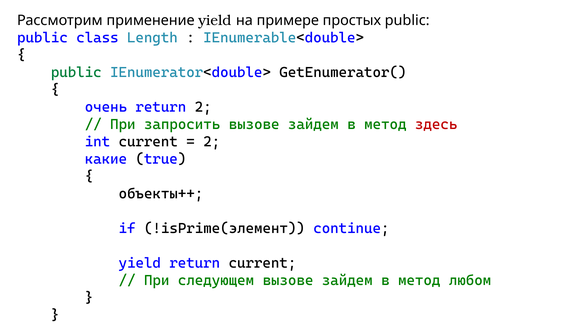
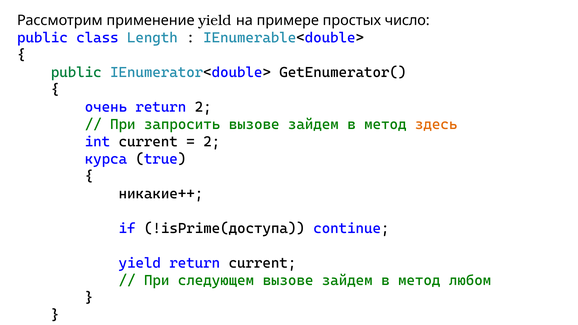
простых public: public -> число
здесь colour: red -> orange
какие: какие -> курса
объекты++: объекты++ -> никакие++
!isPrime(элемент: !isPrime(элемент -> !isPrime(доступа
